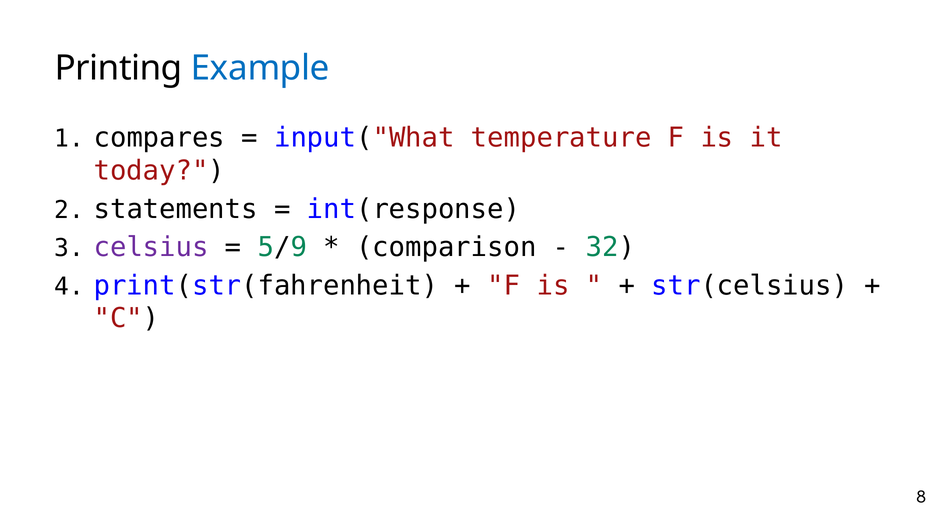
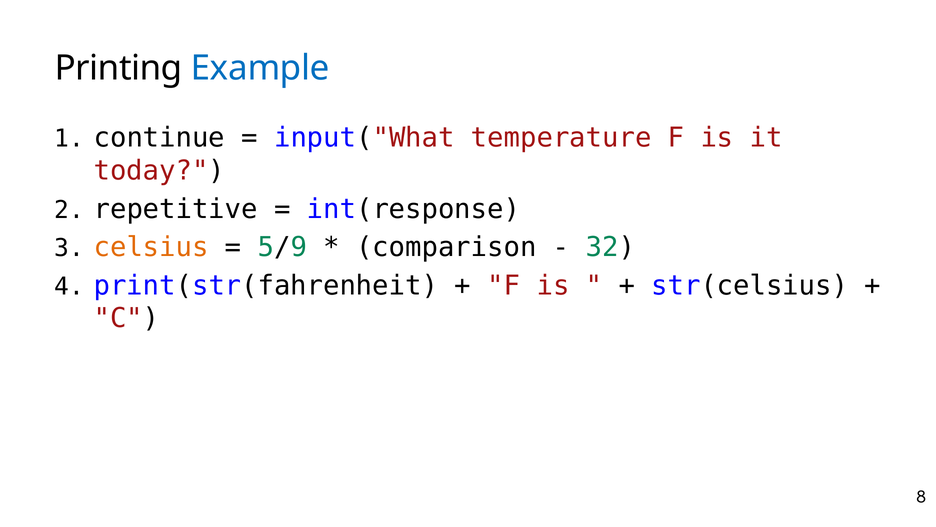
compares: compares -> continue
statements: statements -> repetitive
celsius colour: purple -> orange
